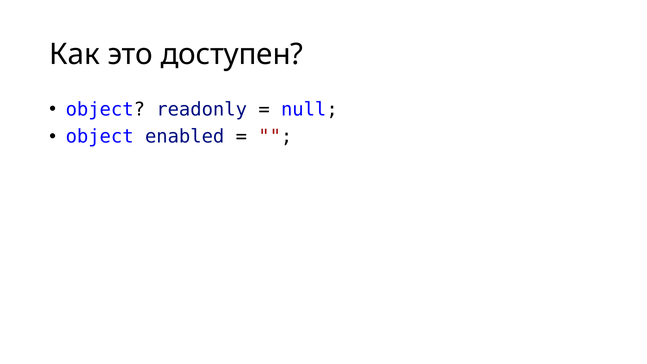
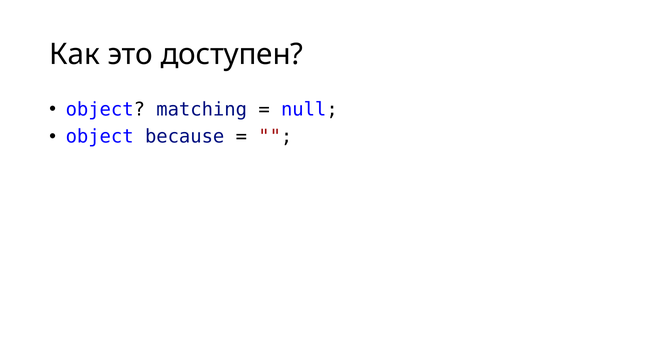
readonly: readonly -> matching
enabled: enabled -> because
